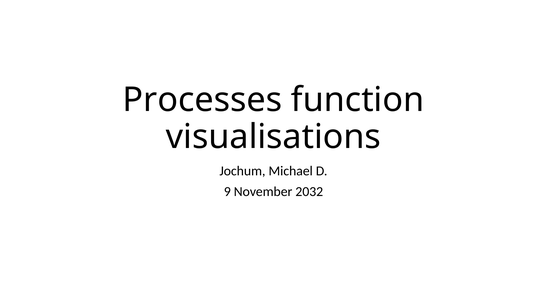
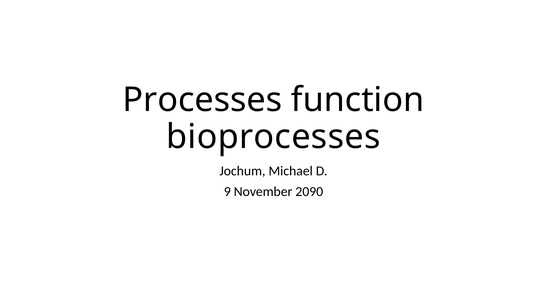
visualisations: visualisations -> bioprocesses
2032: 2032 -> 2090
